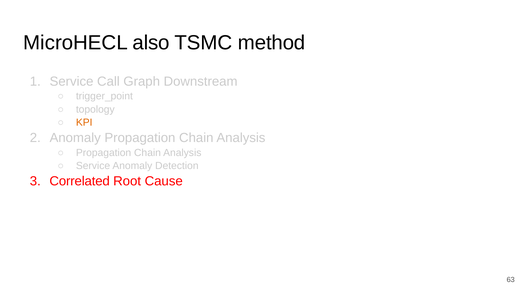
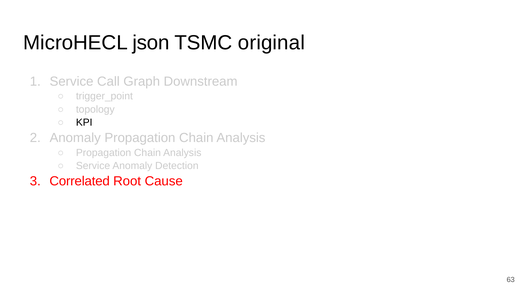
also: also -> json
method: method -> original
KPI colour: orange -> black
